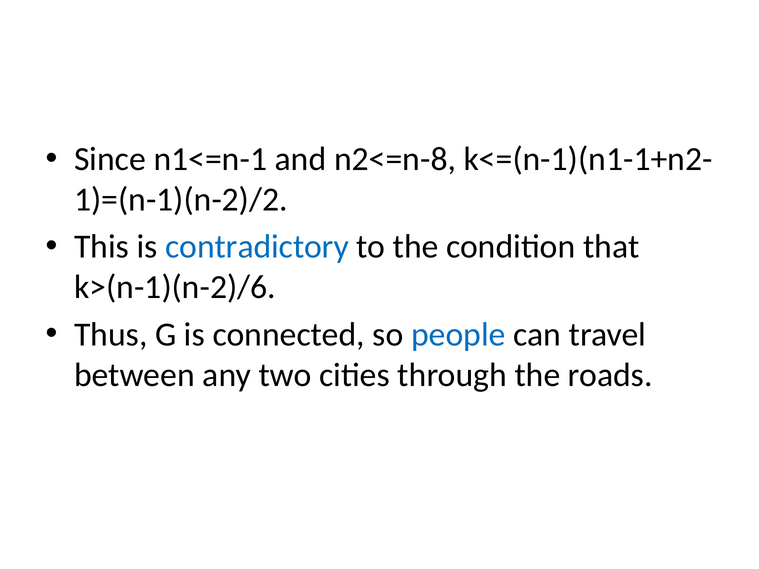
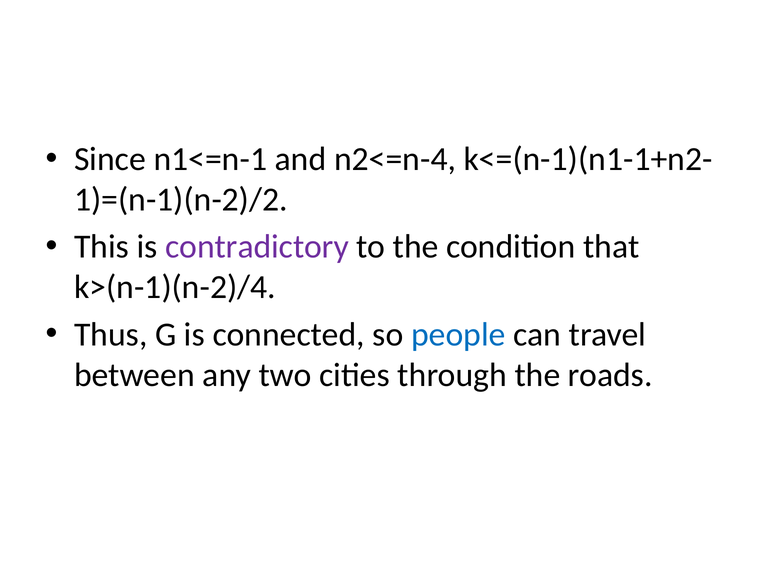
n2<=n-8: n2<=n-8 -> n2<=n-4
contradictory colour: blue -> purple
k>(n-1)(n-2)/6: k>(n-1)(n-2)/6 -> k>(n-1)(n-2)/4
